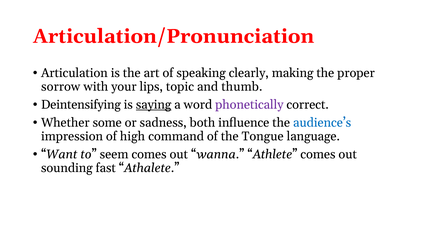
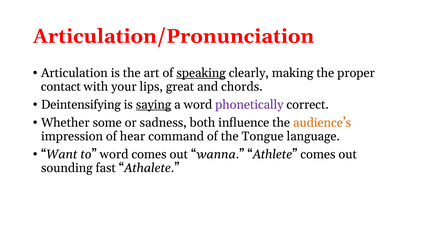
speaking underline: none -> present
sorrow: sorrow -> contact
topic: topic -> great
thumb: thumb -> chords
audience’s colour: blue -> orange
high: high -> hear
to seem: seem -> word
